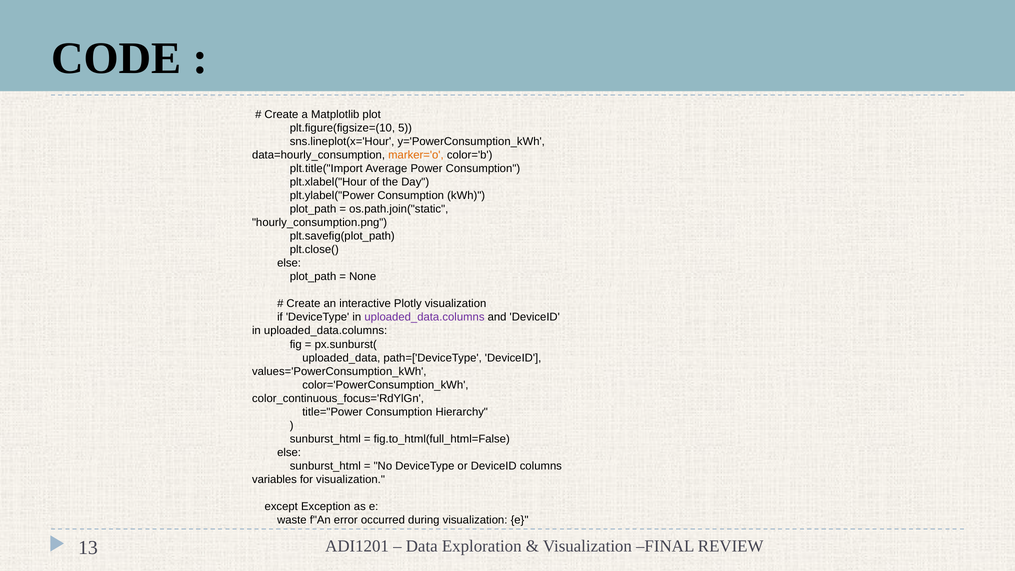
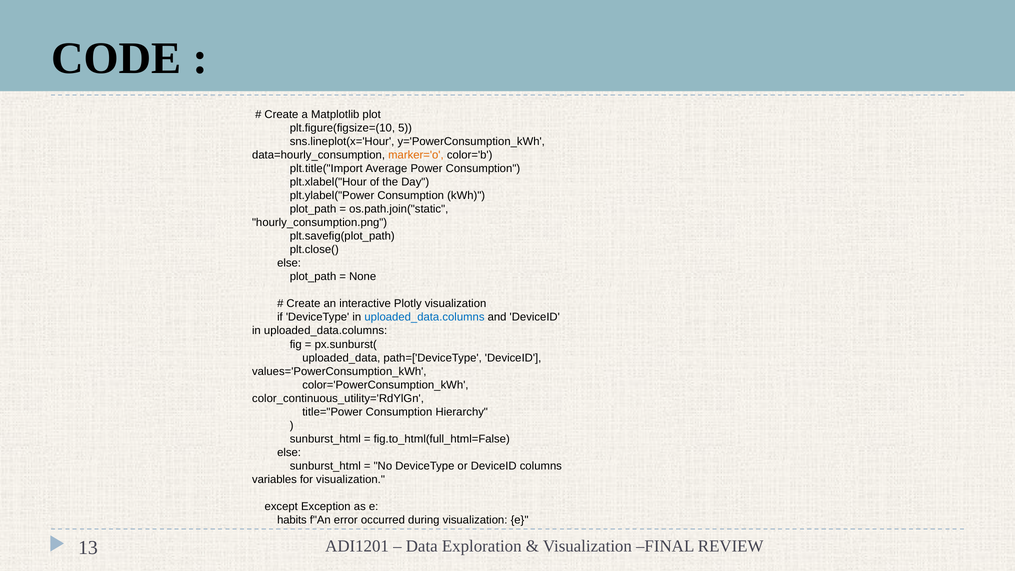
uploaded_data.columns at (424, 317) colour: purple -> blue
color_continuous_focus='RdYlGn: color_continuous_focus='RdYlGn -> color_continuous_utility='RdYlGn
waste: waste -> habits
